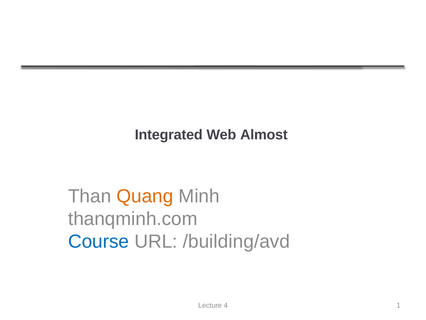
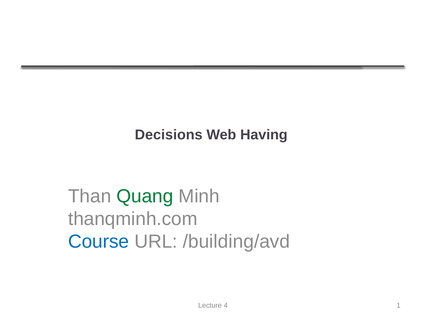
Integrated: Integrated -> Decisions
Almost: Almost -> Having
Quang colour: orange -> green
